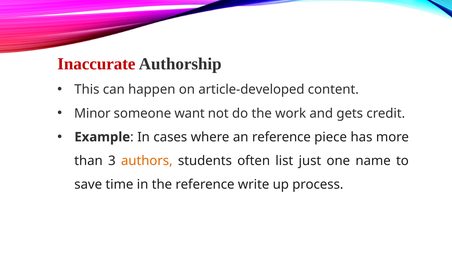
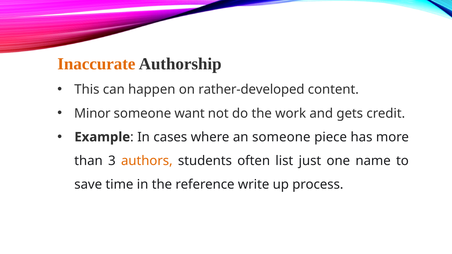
Inaccurate colour: red -> orange
article-developed: article-developed -> rather-developed
an reference: reference -> someone
